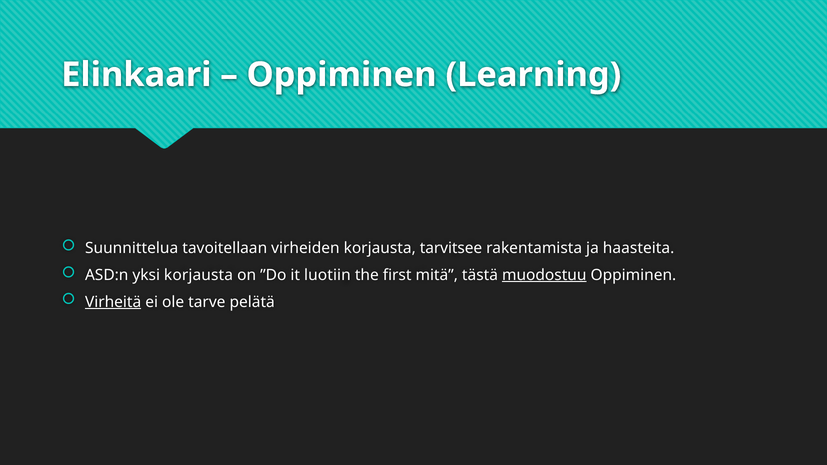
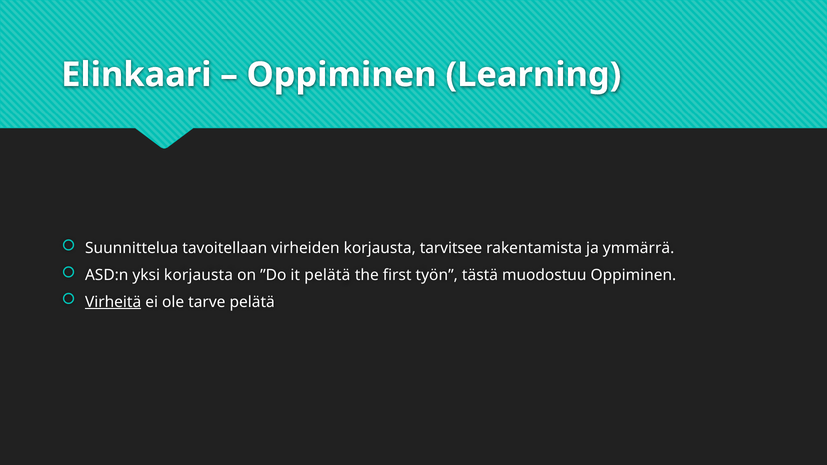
haasteita: haasteita -> ymmärrä
it luotiin: luotiin -> pelätä
mitä: mitä -> työn
muodostuu underline: present -> none
